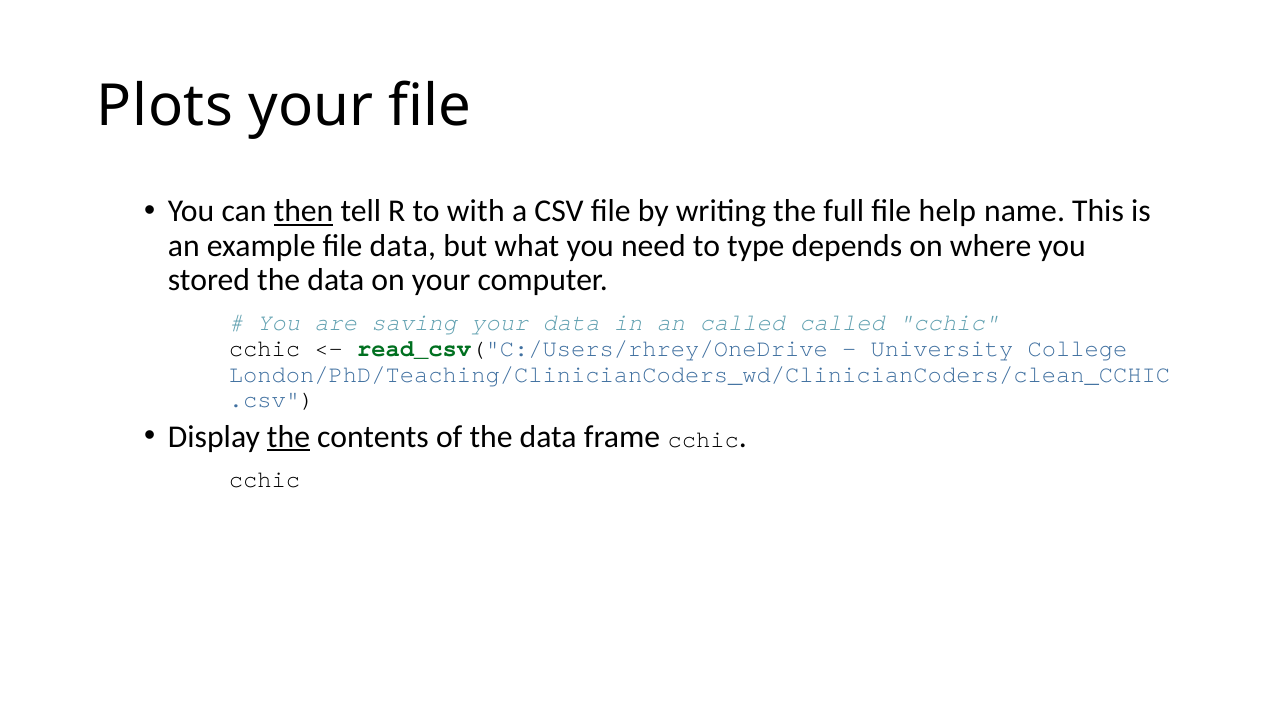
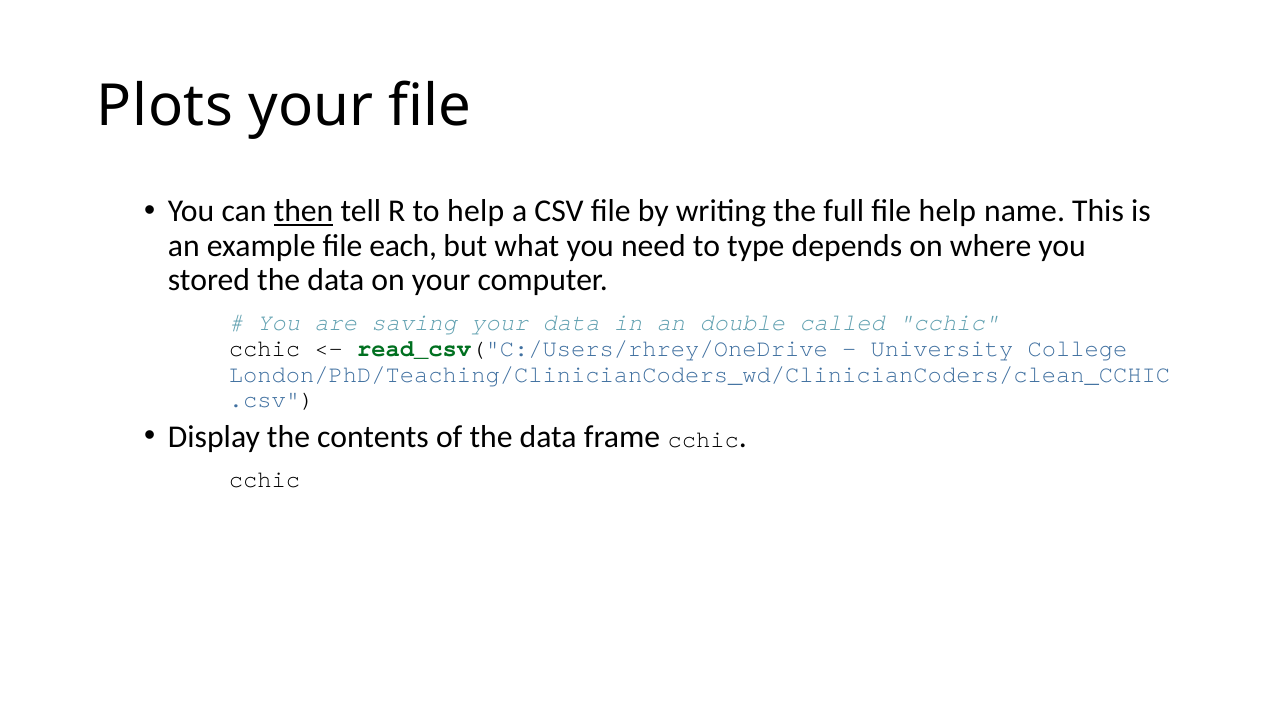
to with: with -> help
file data: data -> each
an called: called -> double
the at (289, 437) underline: present -> none
